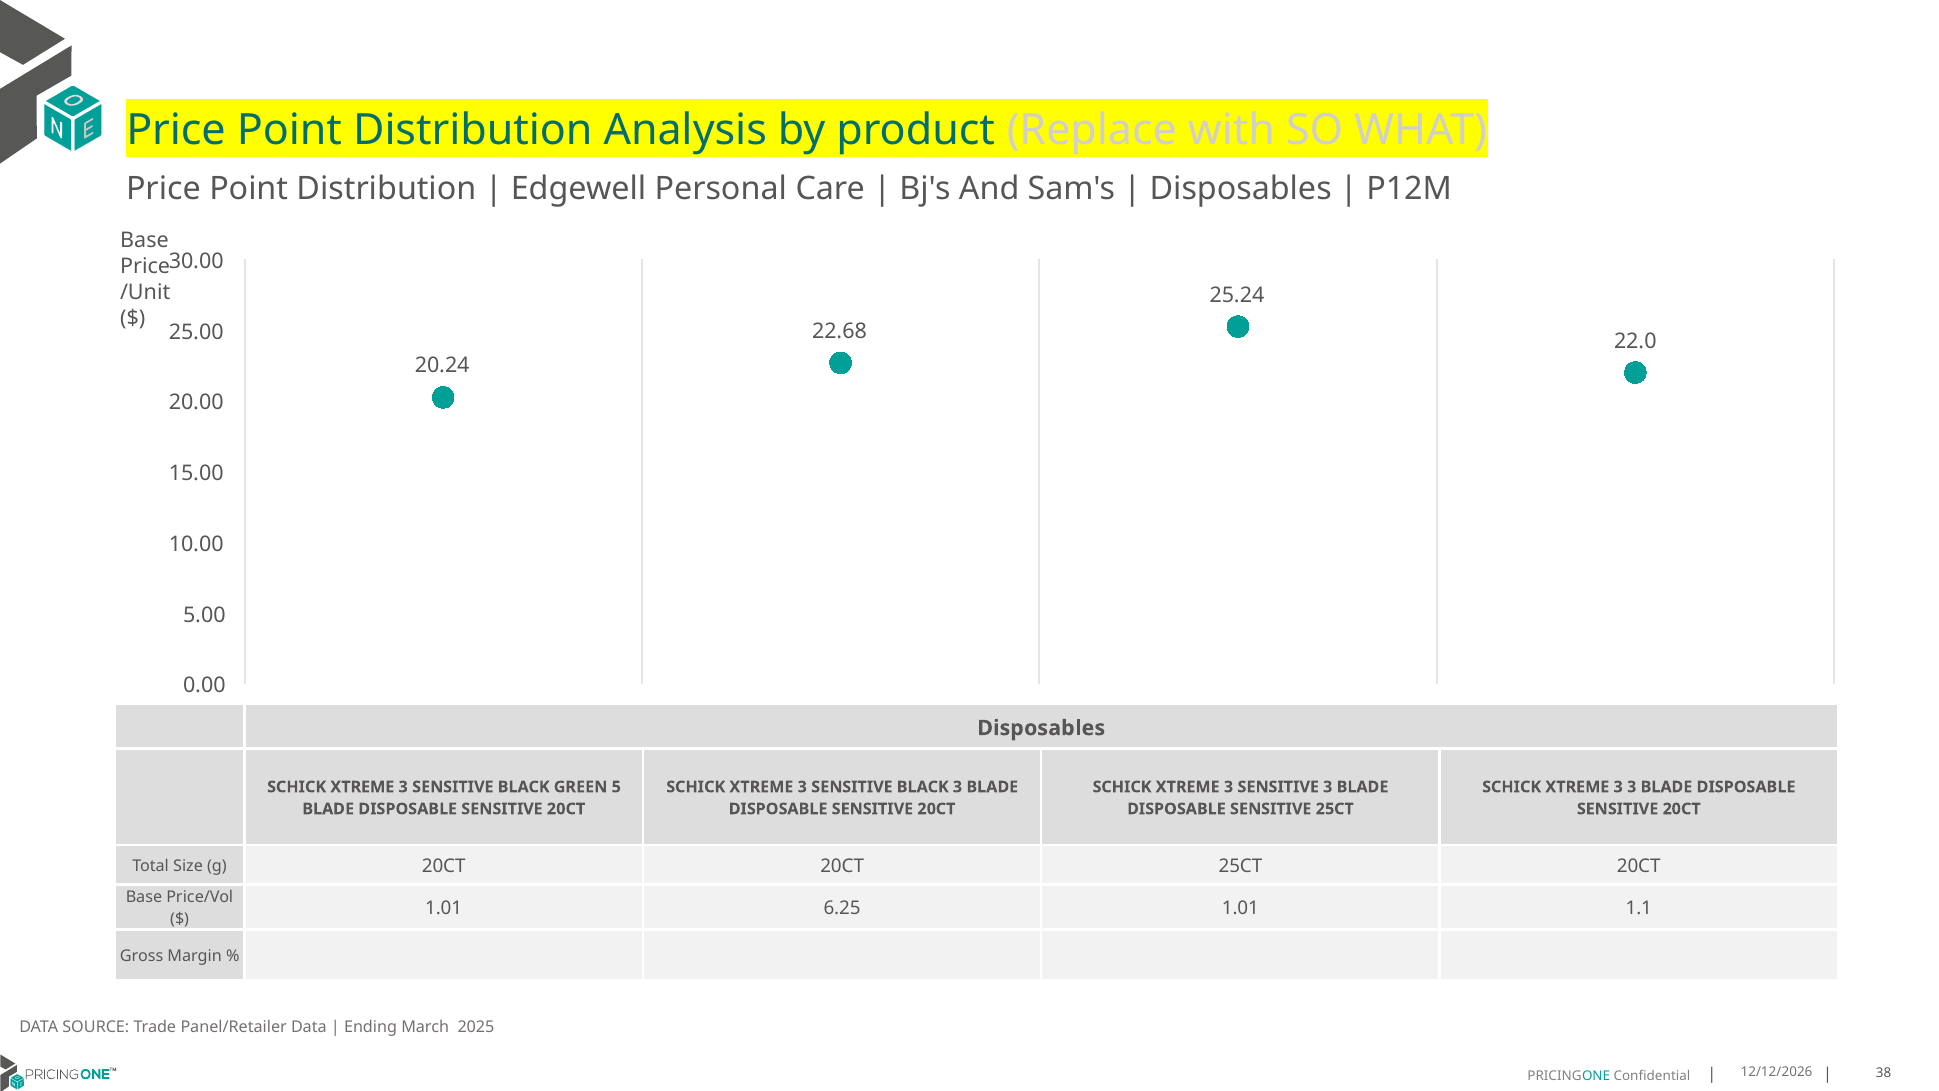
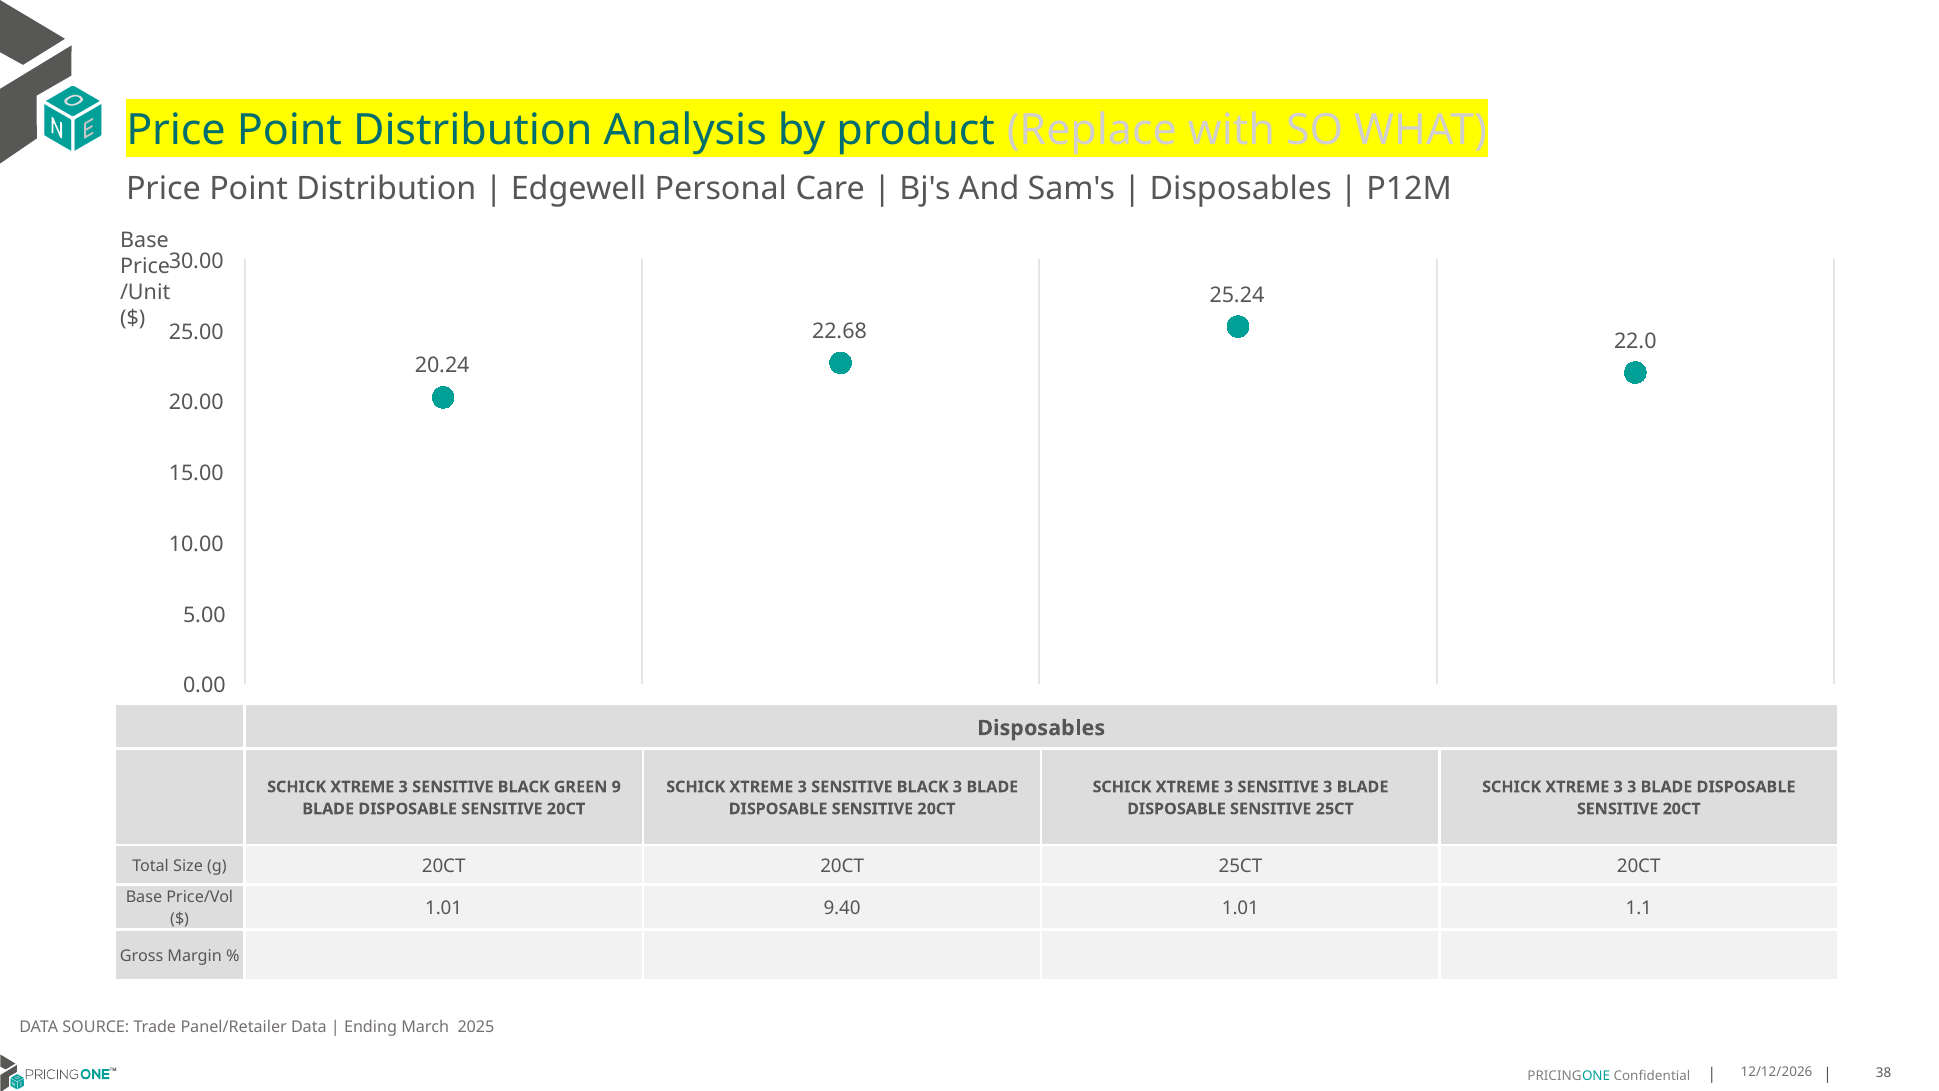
5: 5 -> 9
6.25: 6.25 -> 9.40
